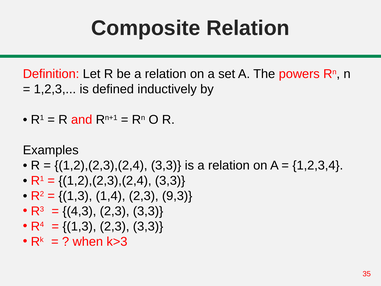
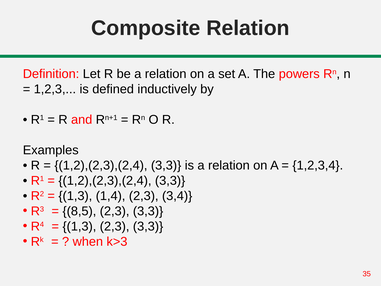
9,3: 9,3 -> 3,4
4,3: 4,3 -> 8,5
